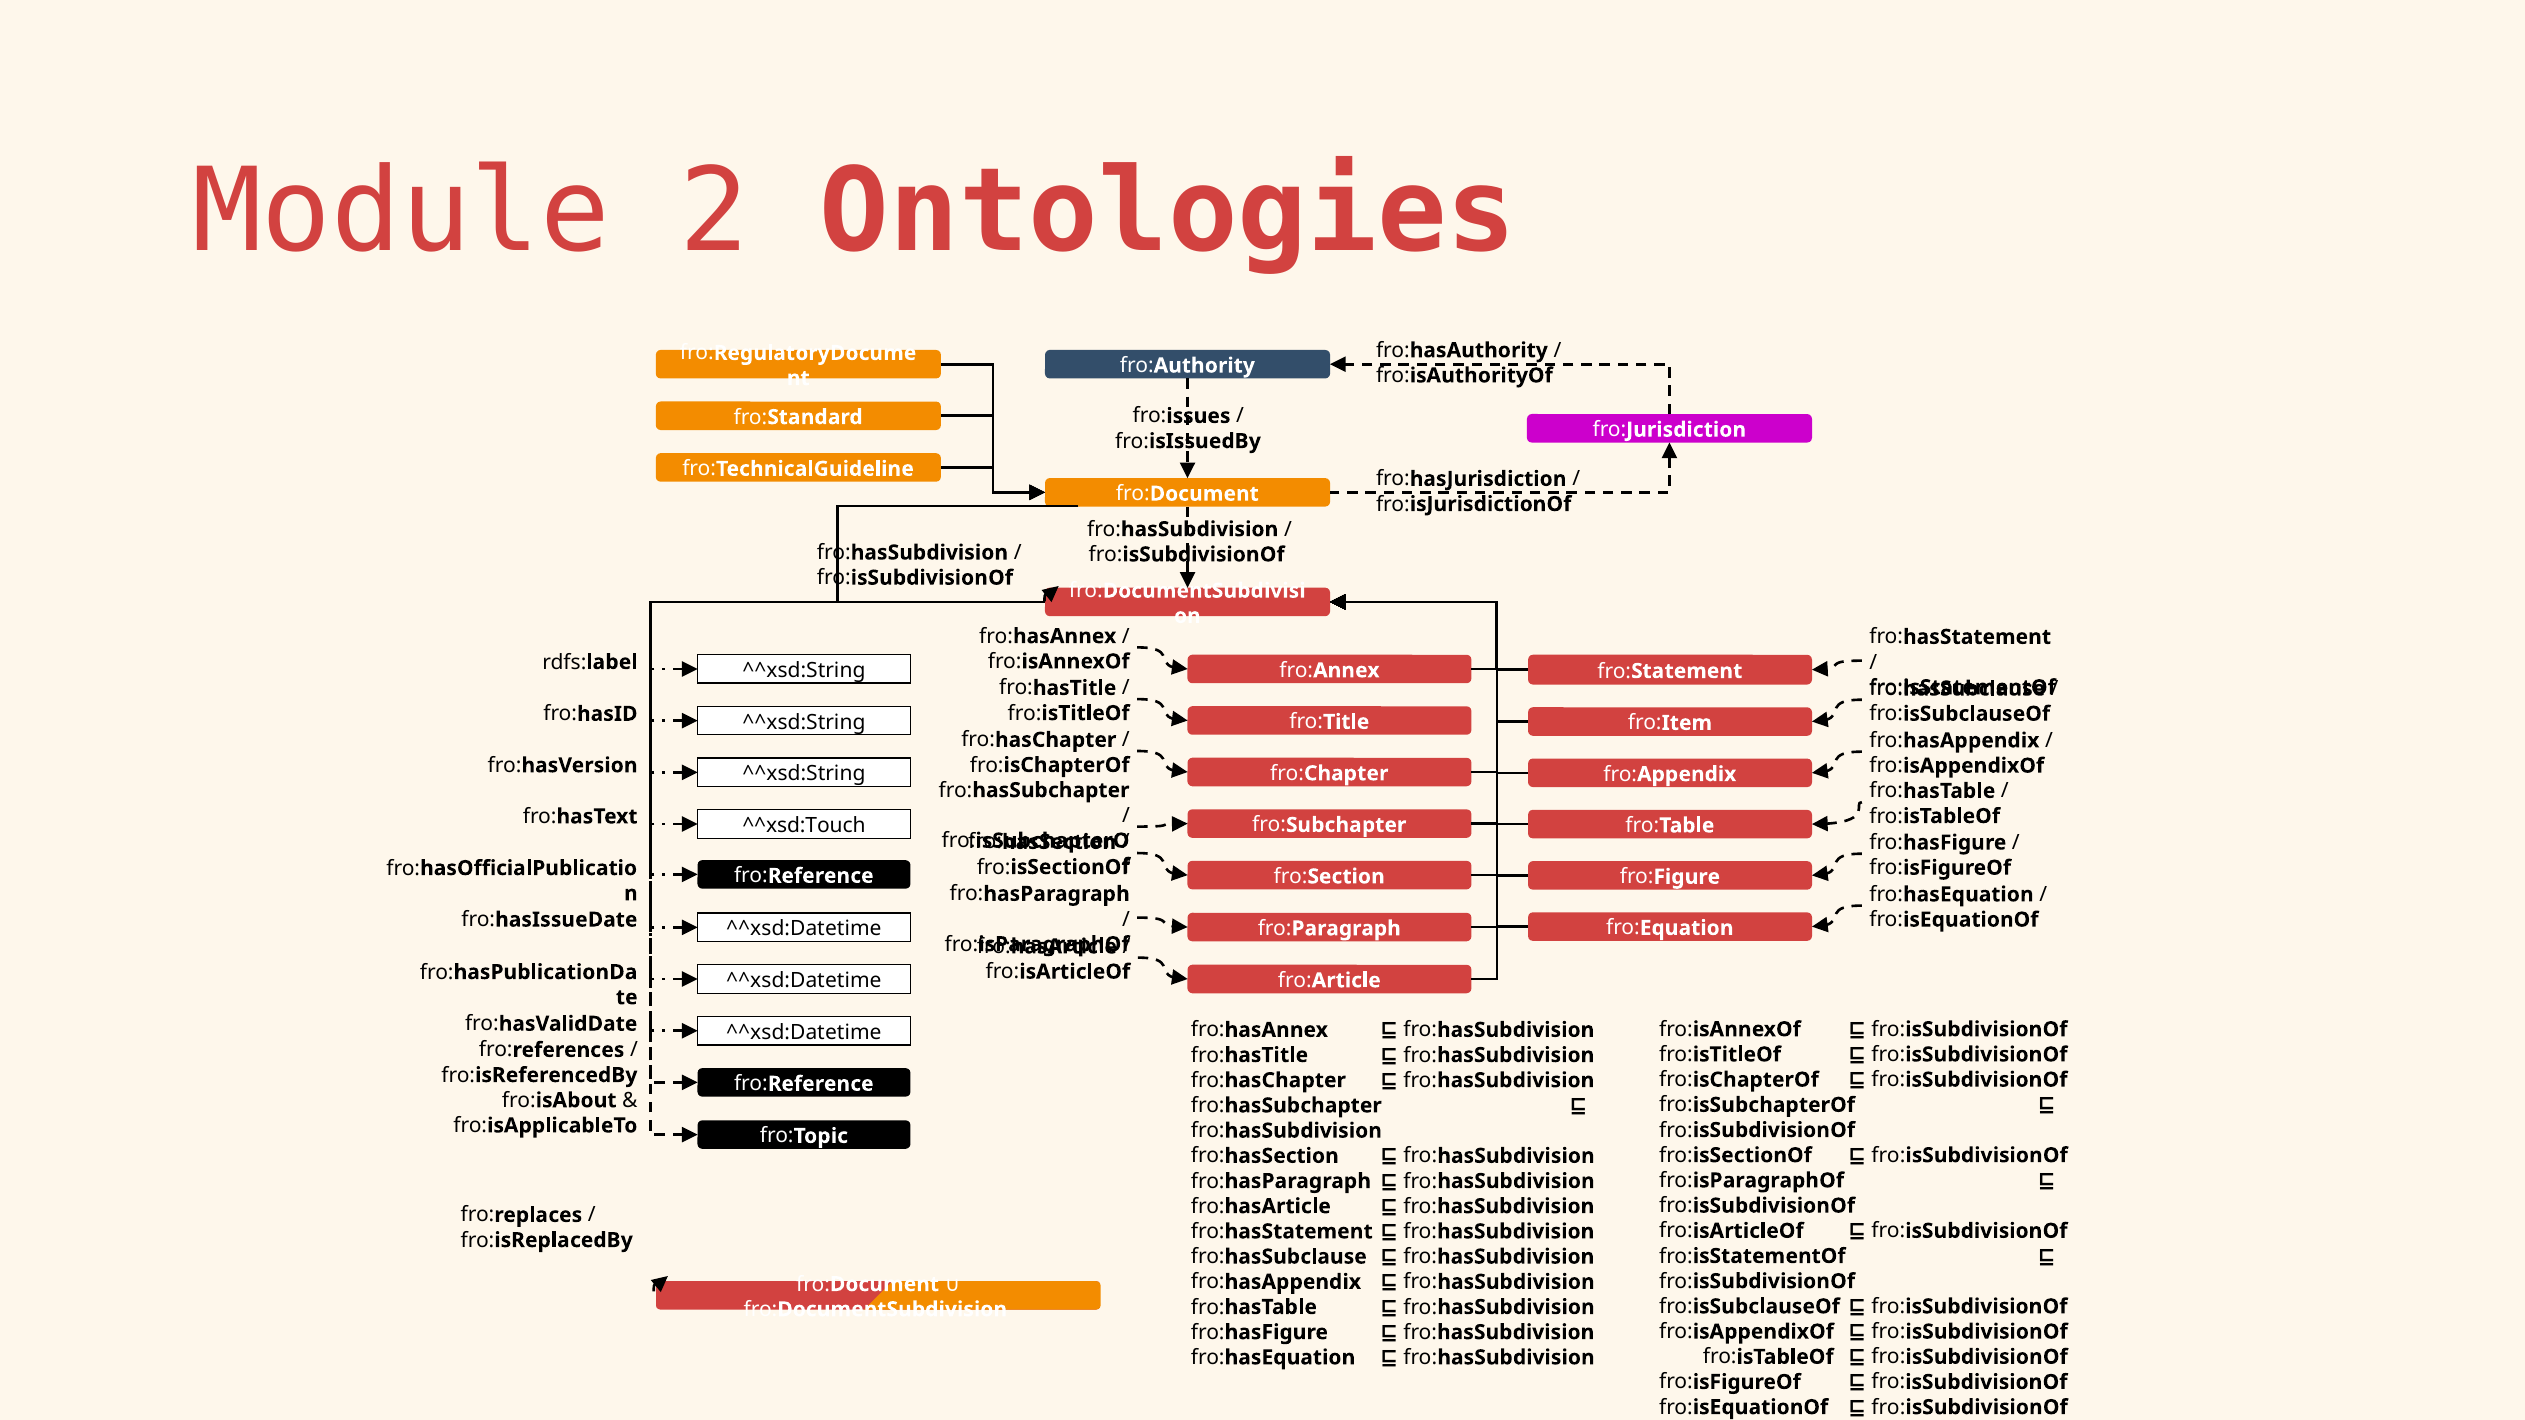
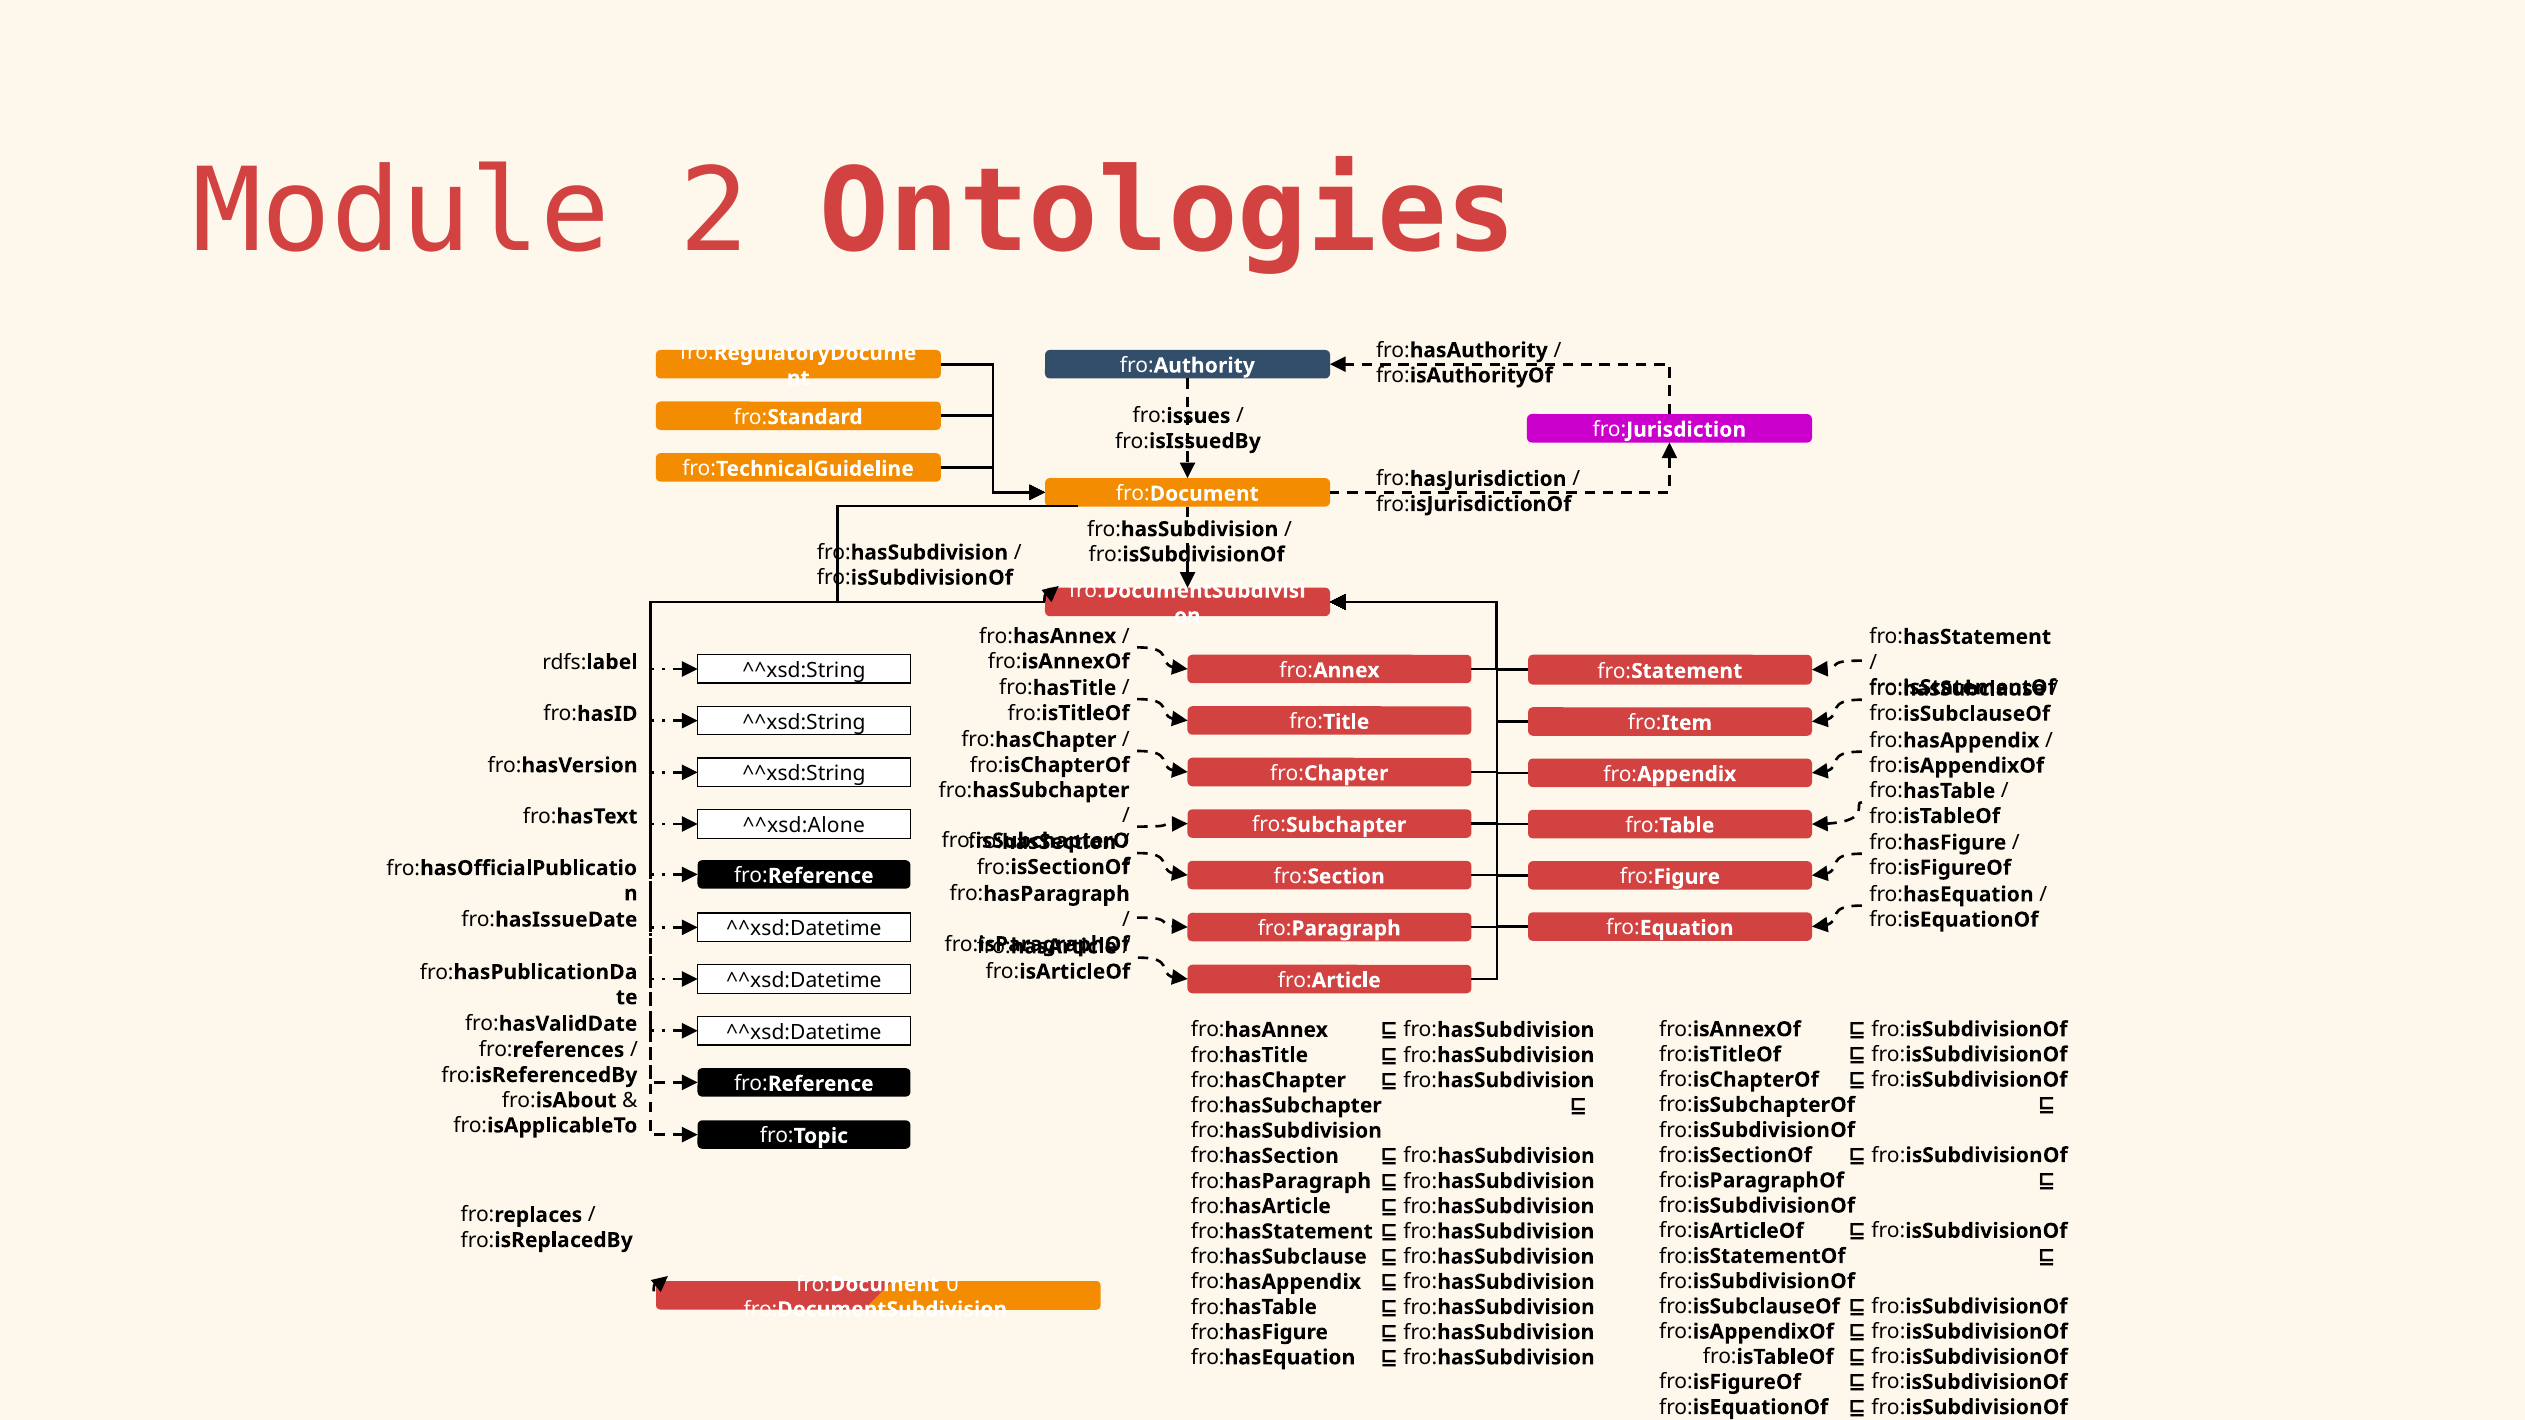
^^xsd:Touch: ^^xsd:Touch -> ^^xsd:Alone
